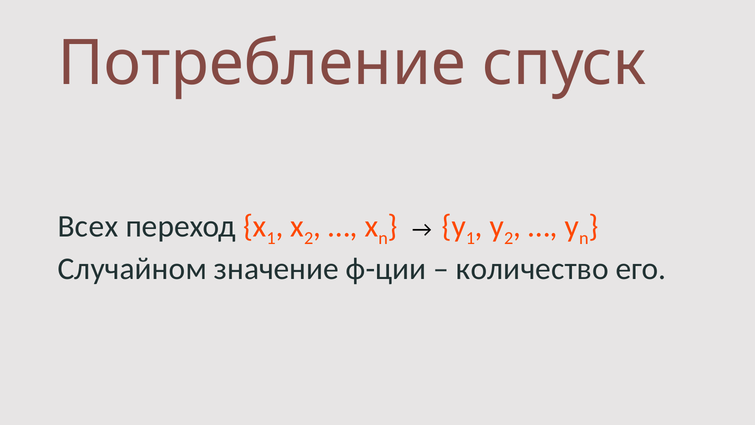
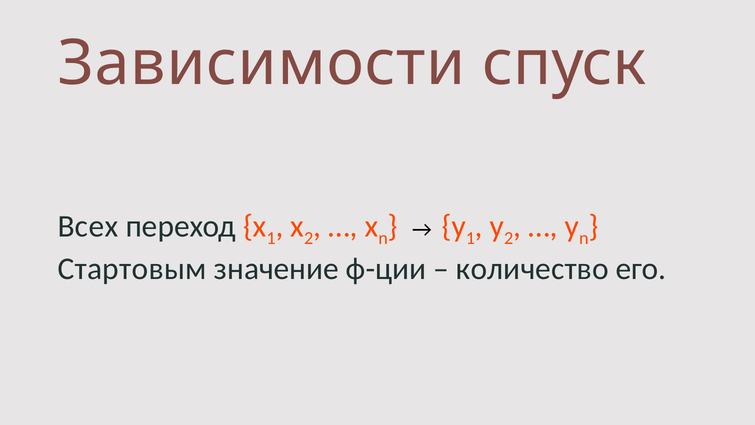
Потребление: Потребление -> Зависимости
Случайном: Случайном -> Стартовым
